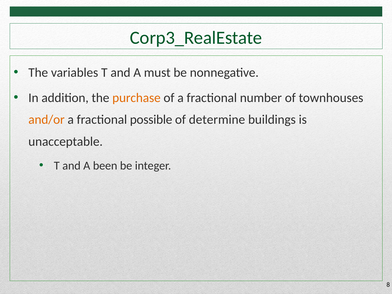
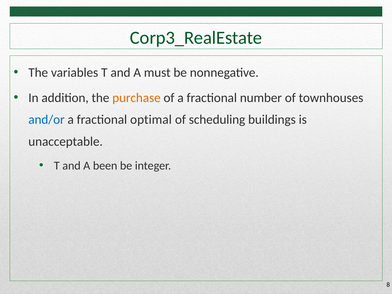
and/or colour: orange -> blue
possible: possible -> optimal
determine: determine -> scheduling
